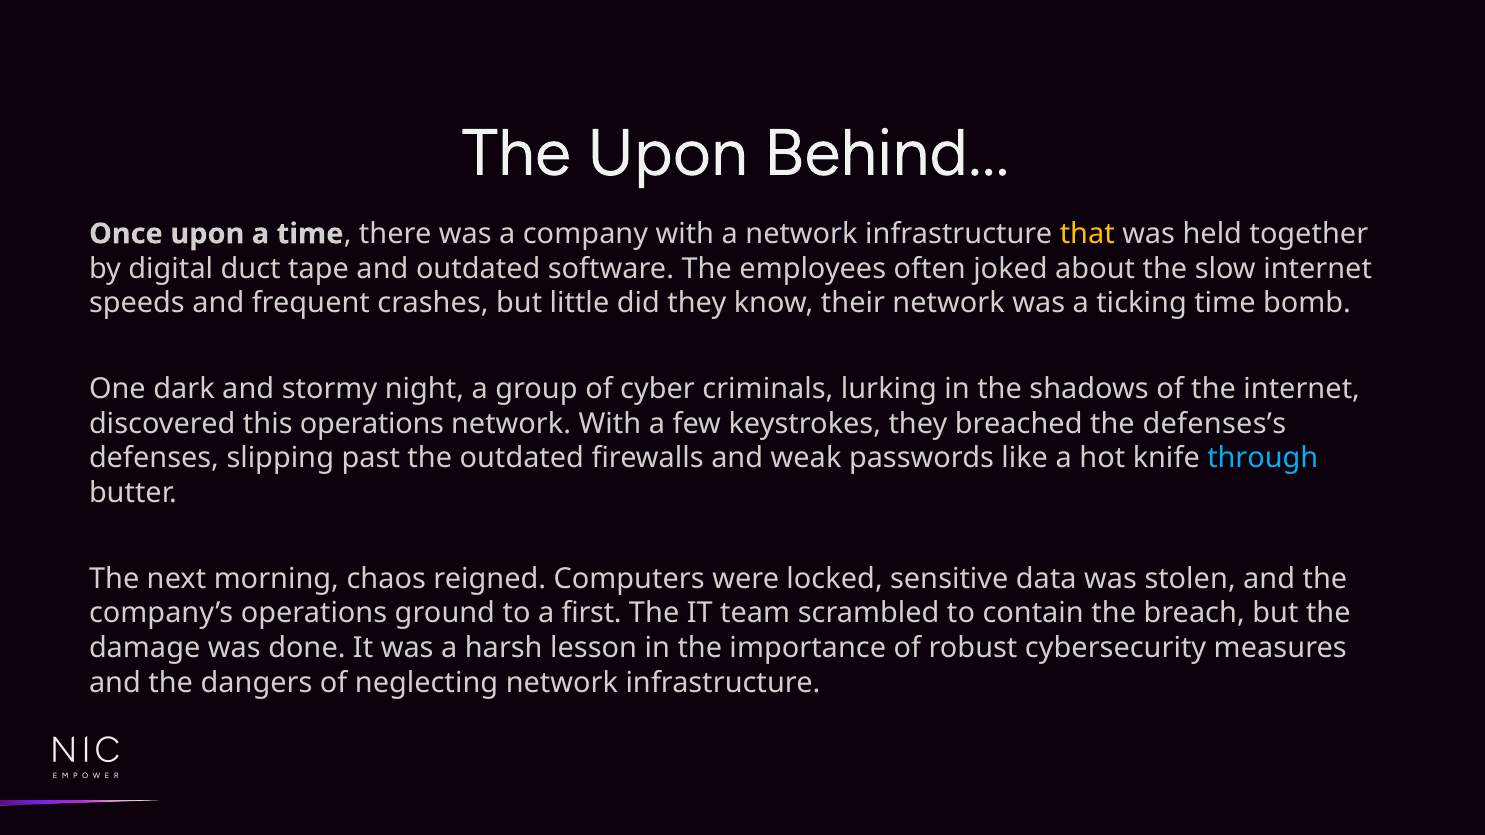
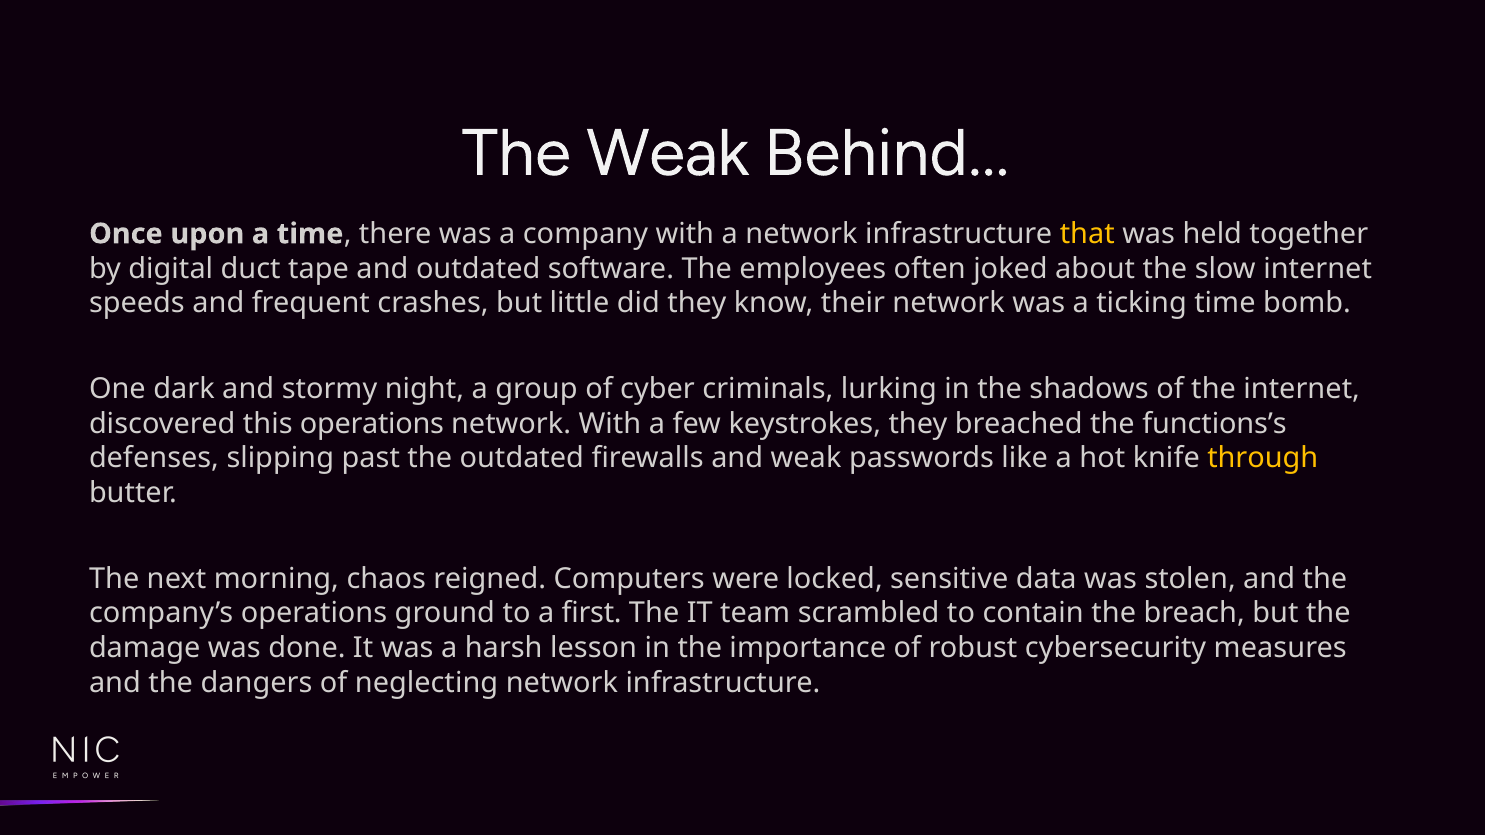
The Upon: Upon -> Weak
defenses’s: defenses’s -> functions’s
through colour: light blue -> yellow
